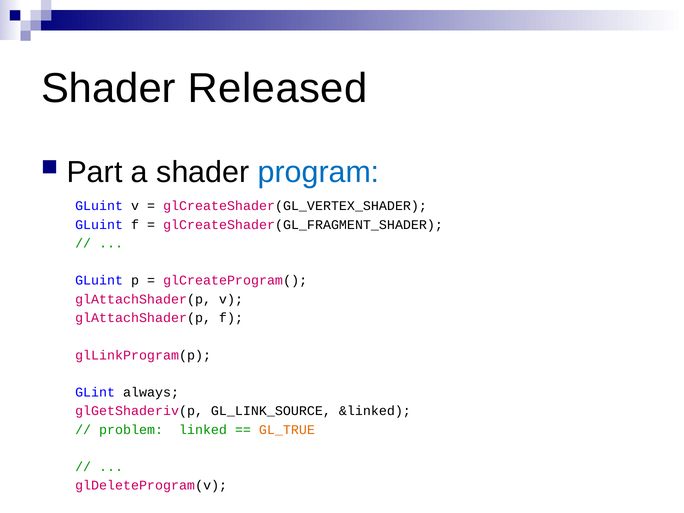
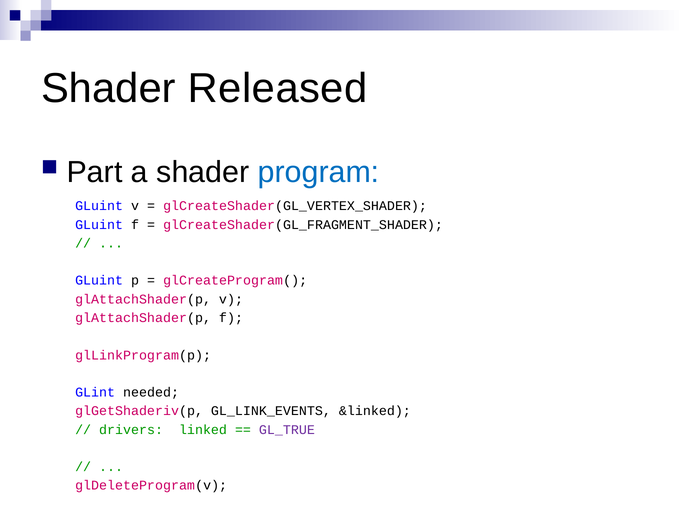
always: always -> needed
GL_LINK_SOURCE: GL_LINK_SOURCE -> GL_LINK_EVENTS
problem: problem -> drivers
GL_TRUE colour: orange -> purple
